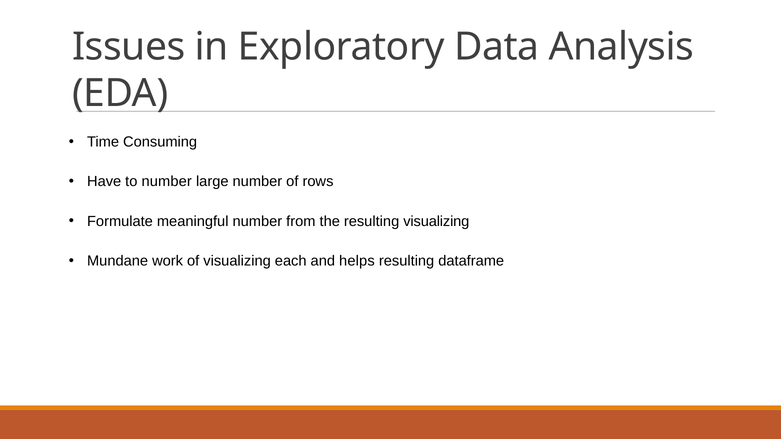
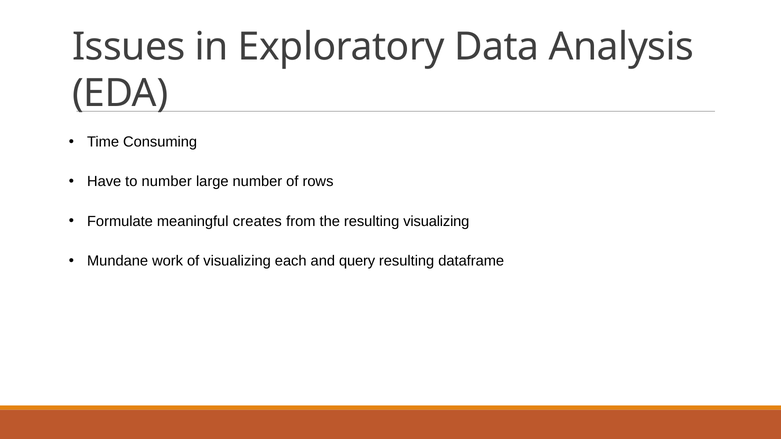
meaningful number: number -> creates
helps: helps -> query
